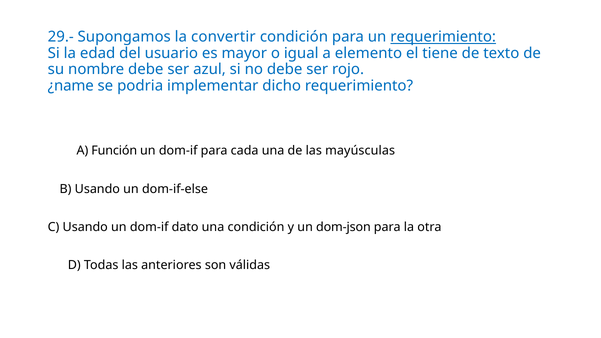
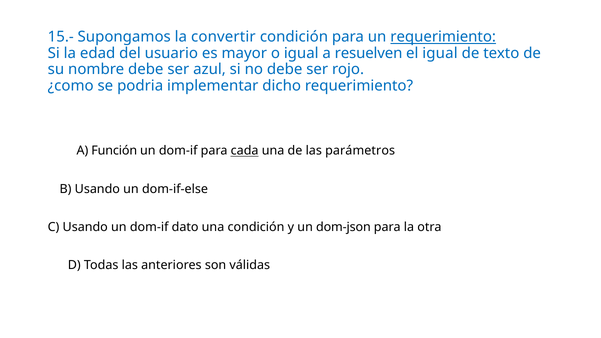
29.-: 29.- -> 15.-
elemento: elemento -> resuelven
el tiene: tiene -> igual
¿name: ¿name -> ¿como
cada underline: none -> present
mayúsculas: mayúsculas -> parámetros
